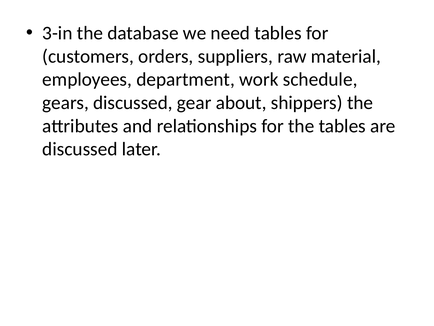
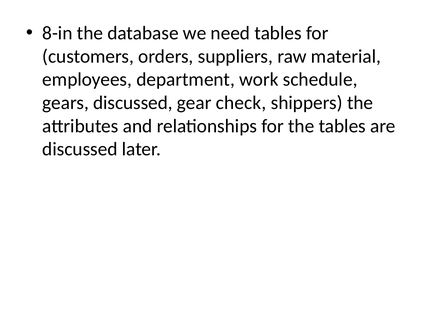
3-in: 3-in -> 8-in
about: about -> check
